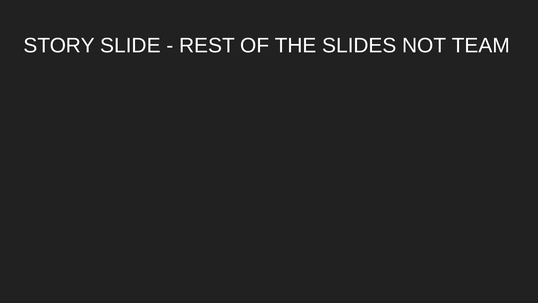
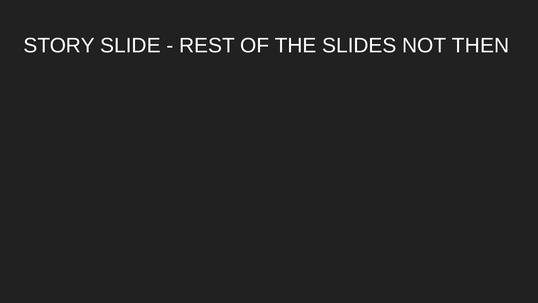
TEAM: TEAM -> THEN
